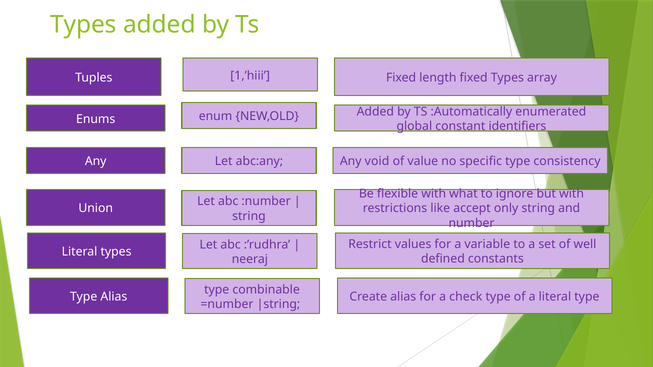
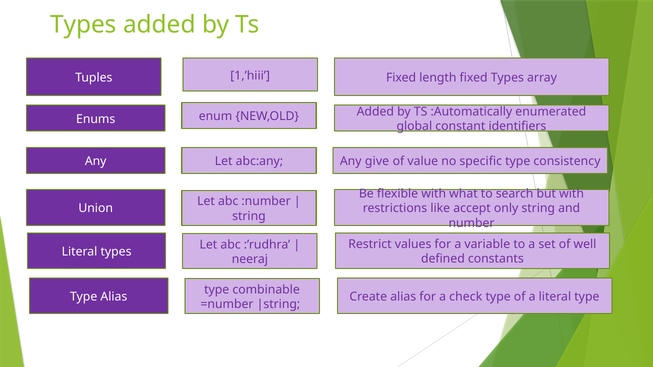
void: void -> give
ignore: ignore -> search
